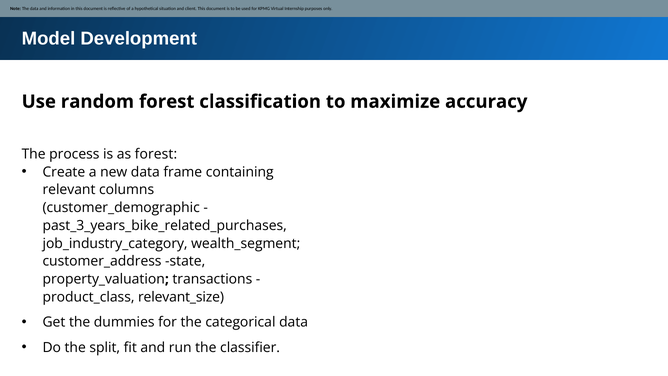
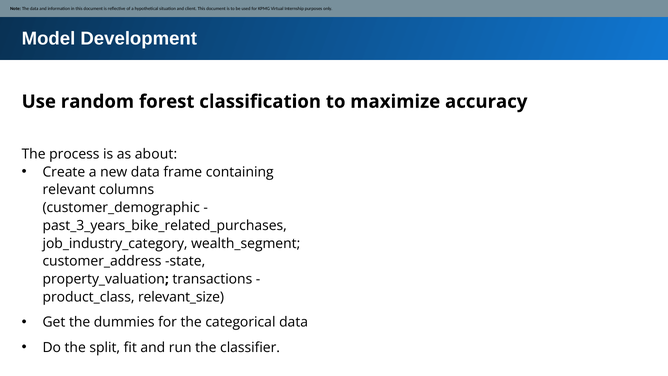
as forest: forest -> about
